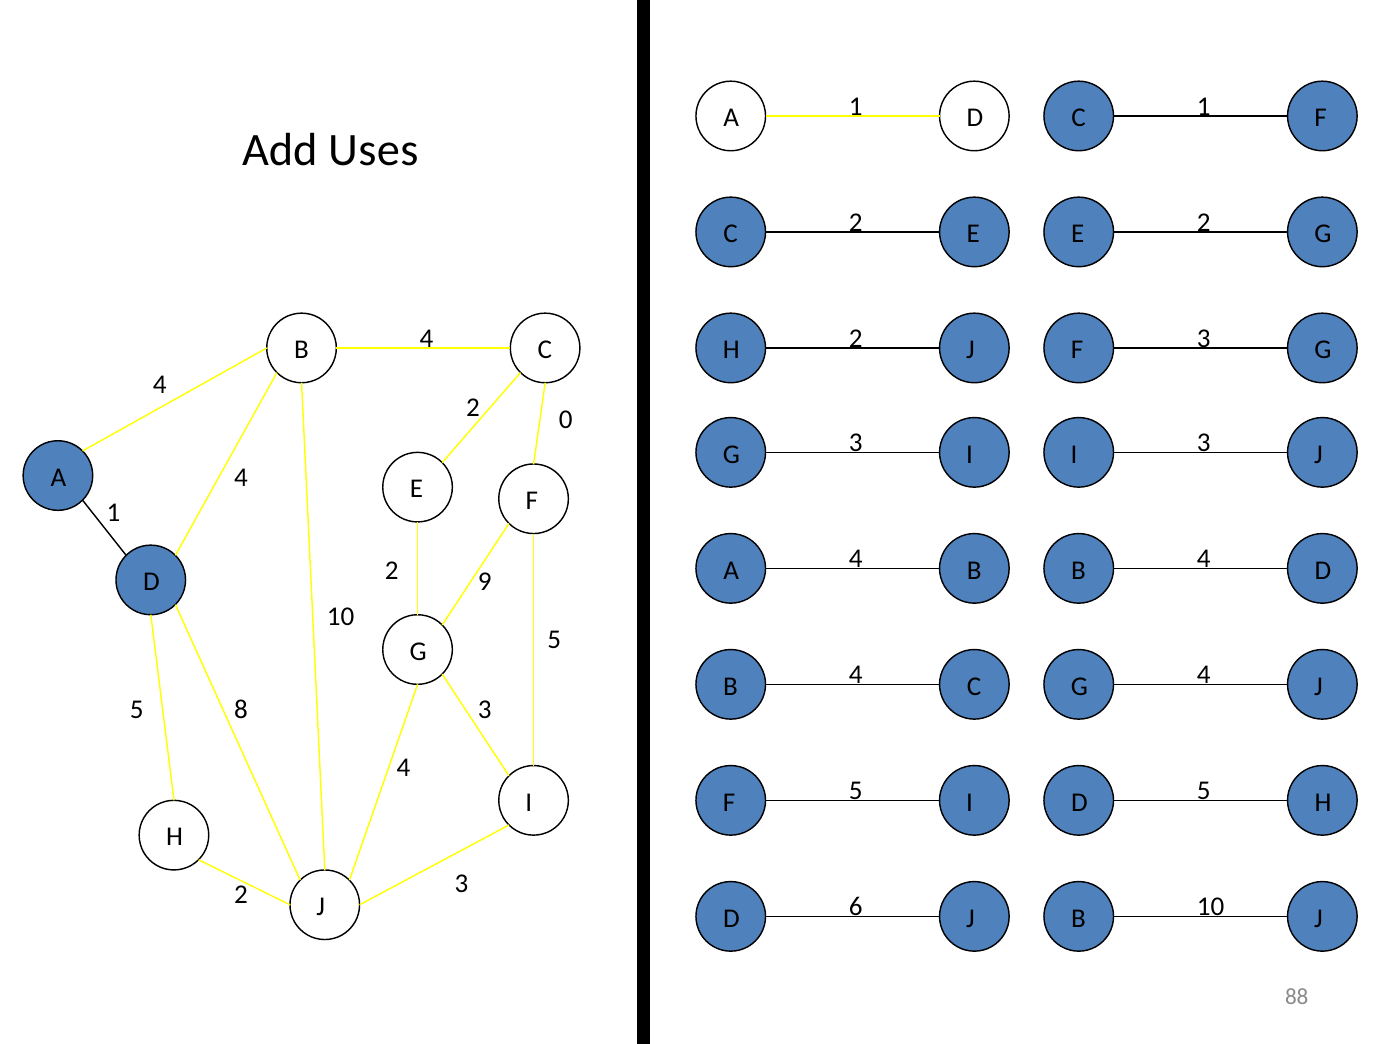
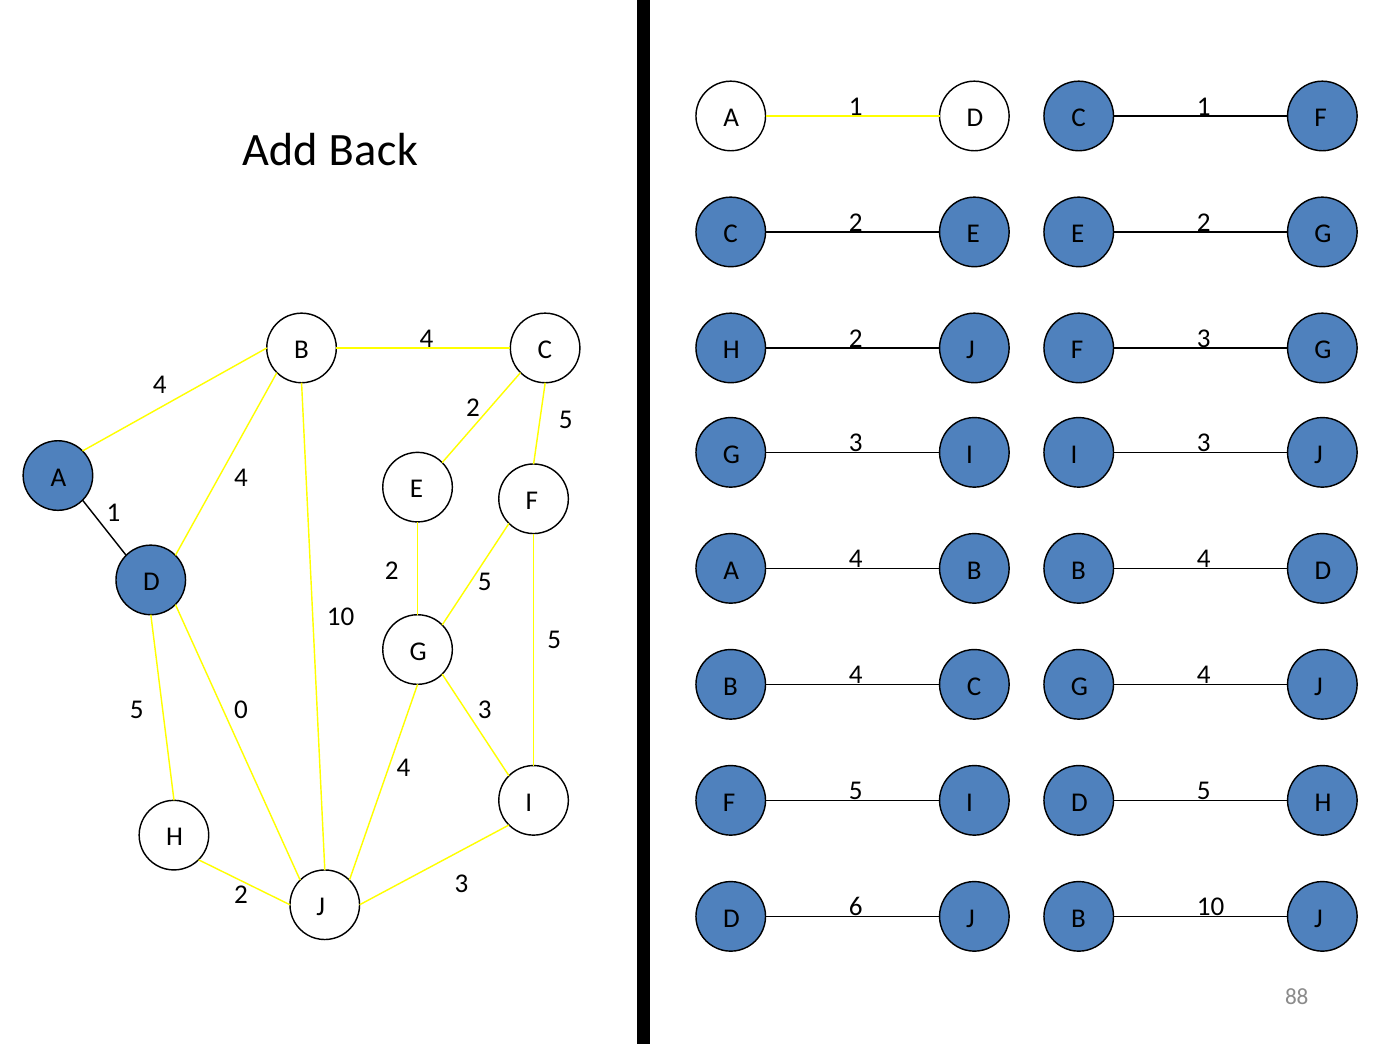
Uses: Uses -> Back
0 at (566, 419): 0 -> 5
9 at (485, 582): 9 -> 5
8: 8 -> 0
